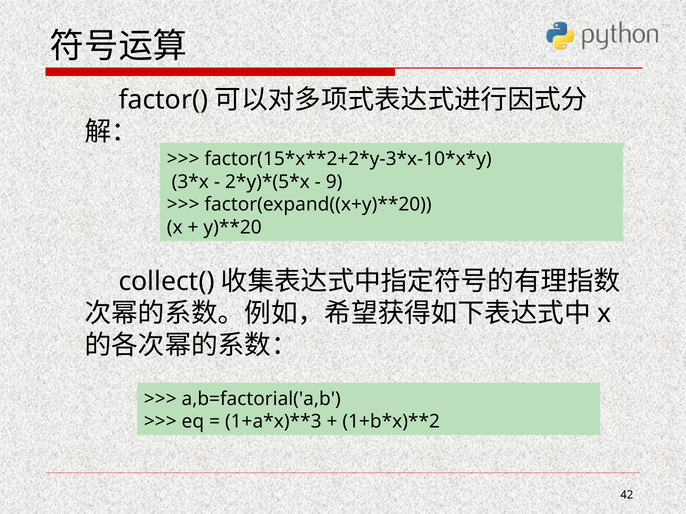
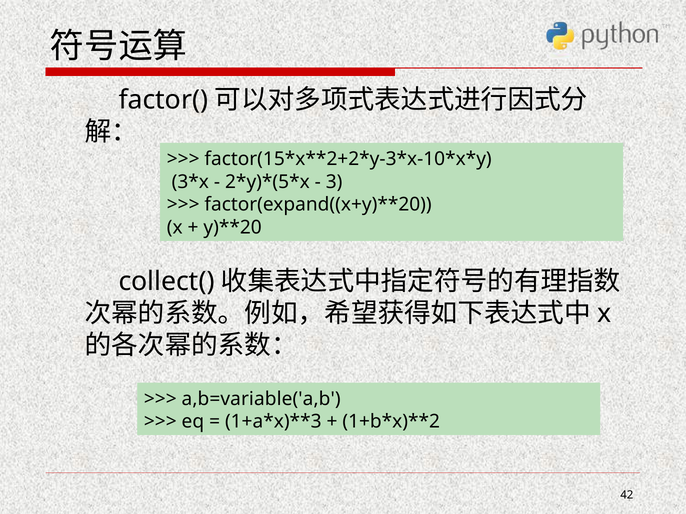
9: 9 -> 3
a,b=factorial('a,b: a,b=factorial('a,b -> a,b=variable('a,b
